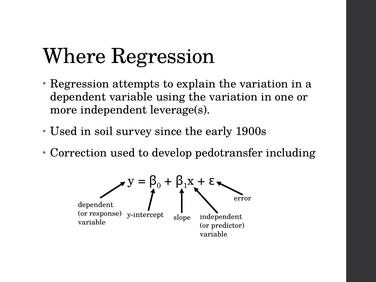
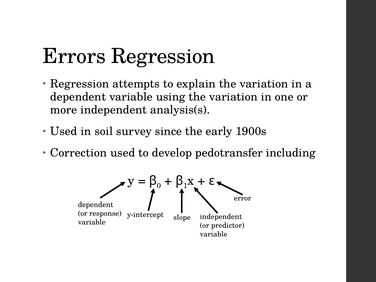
Where: Where -> Errors
leverage(s: leverage(s -> analysis(s
